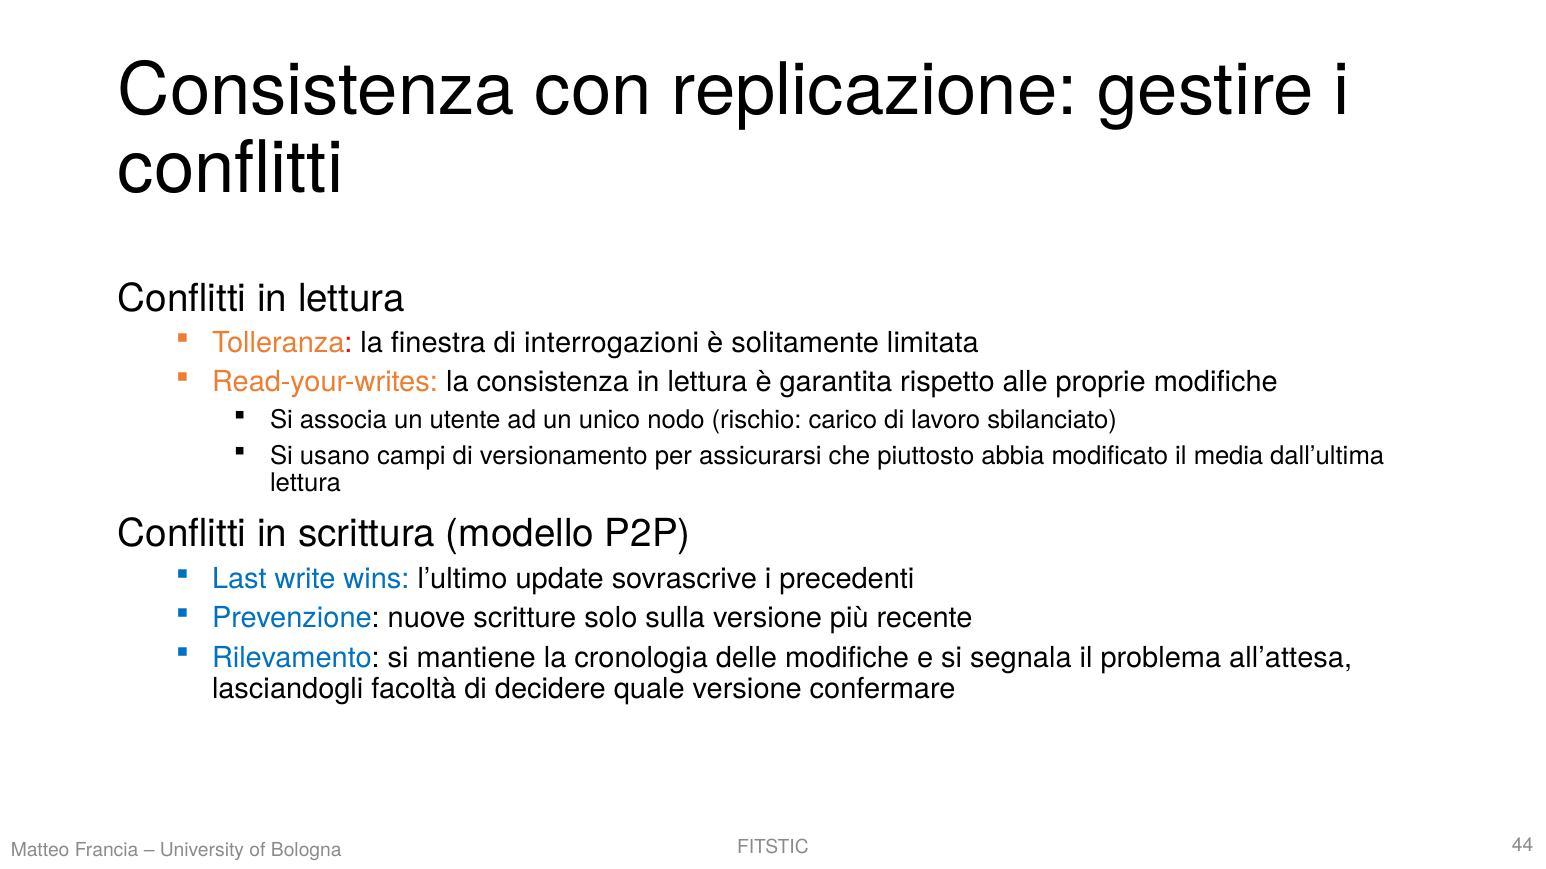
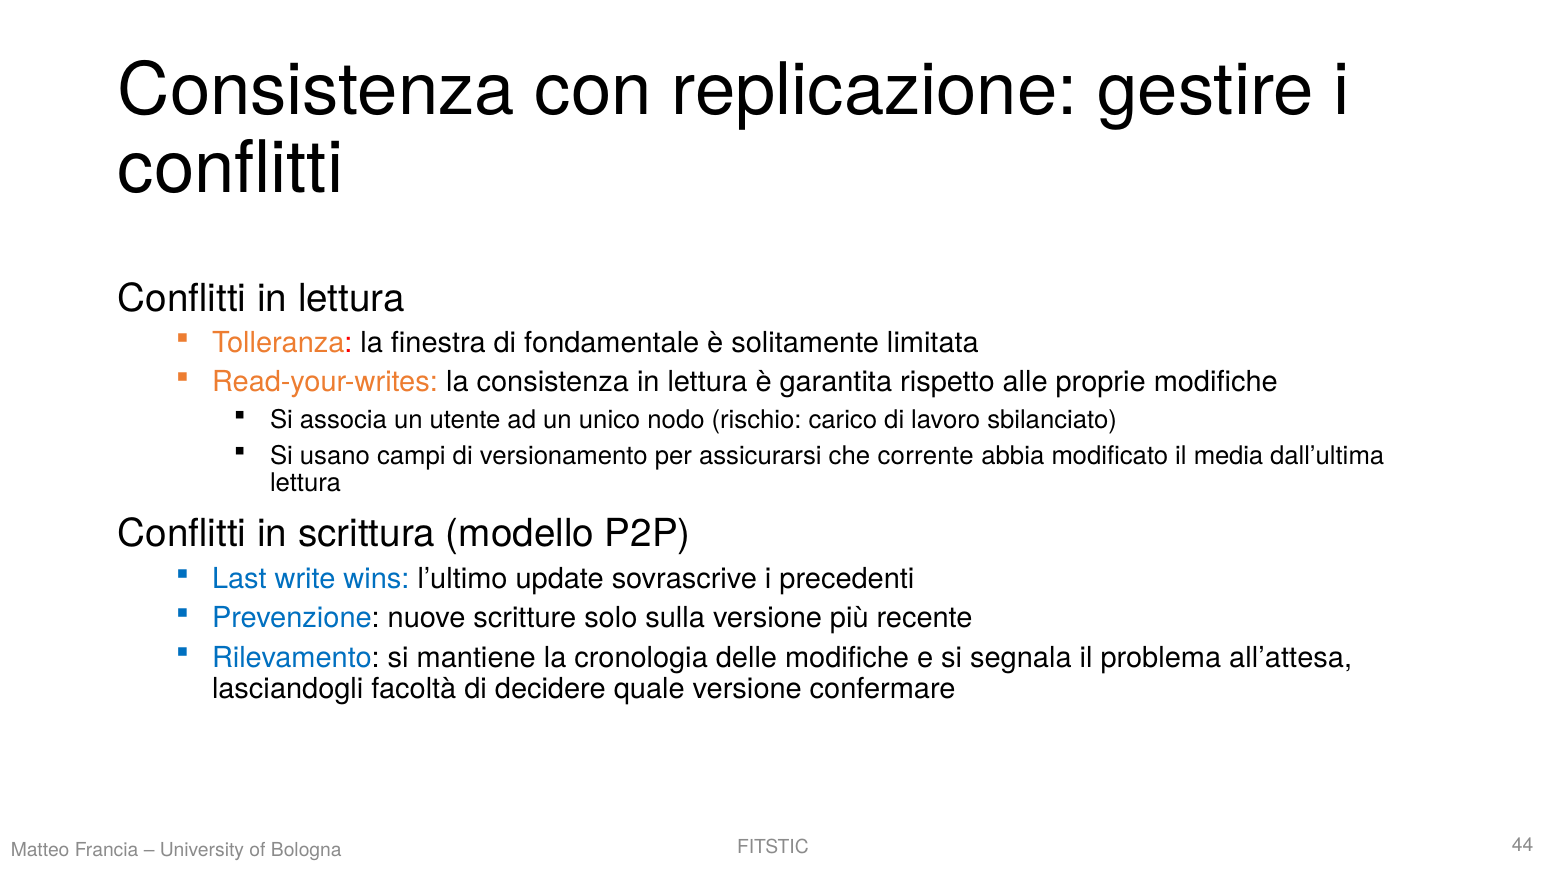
interrogazioni: interrogazioni -> fondamentale
piuttosto: piuttosto -> corrente
